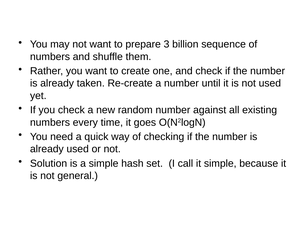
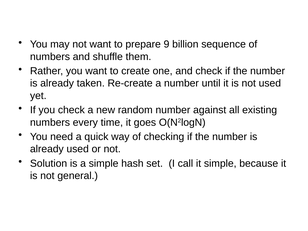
3: 3 -> 9
